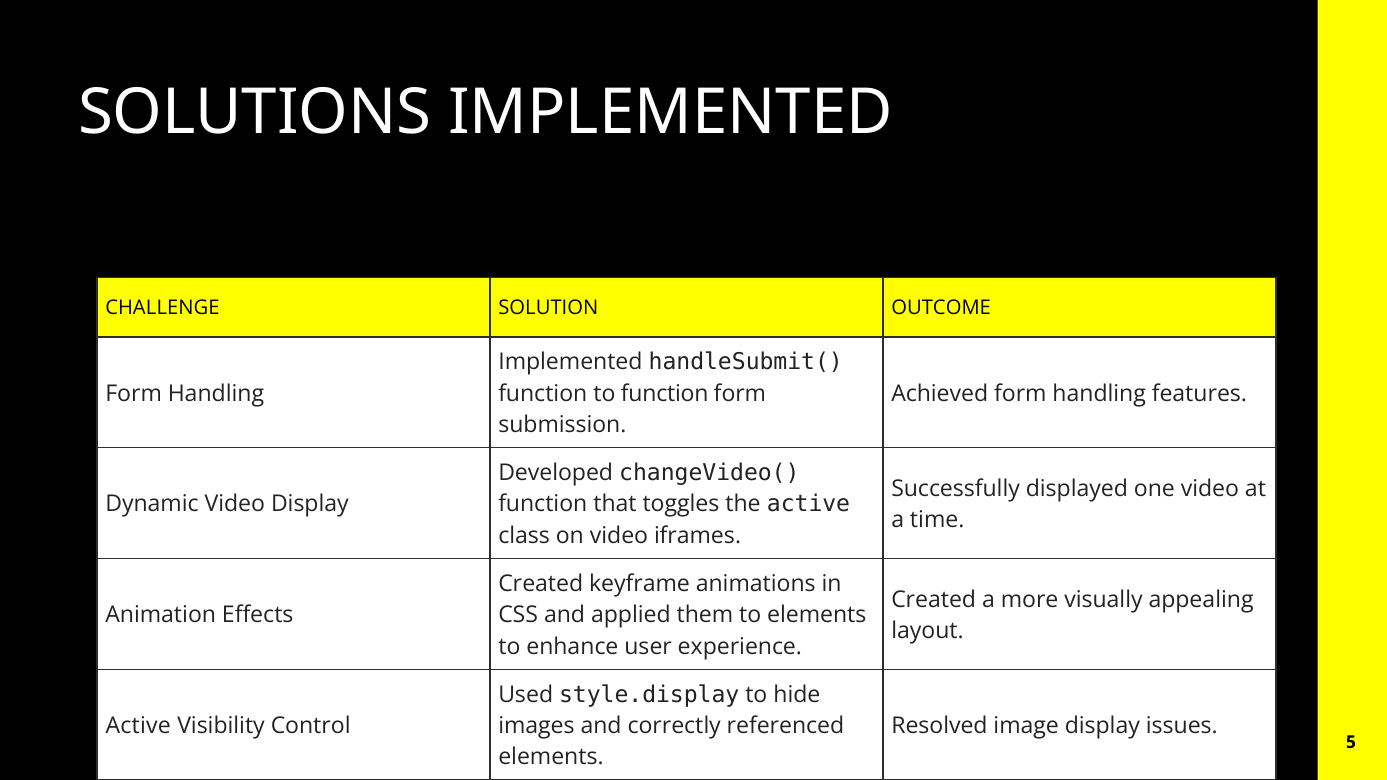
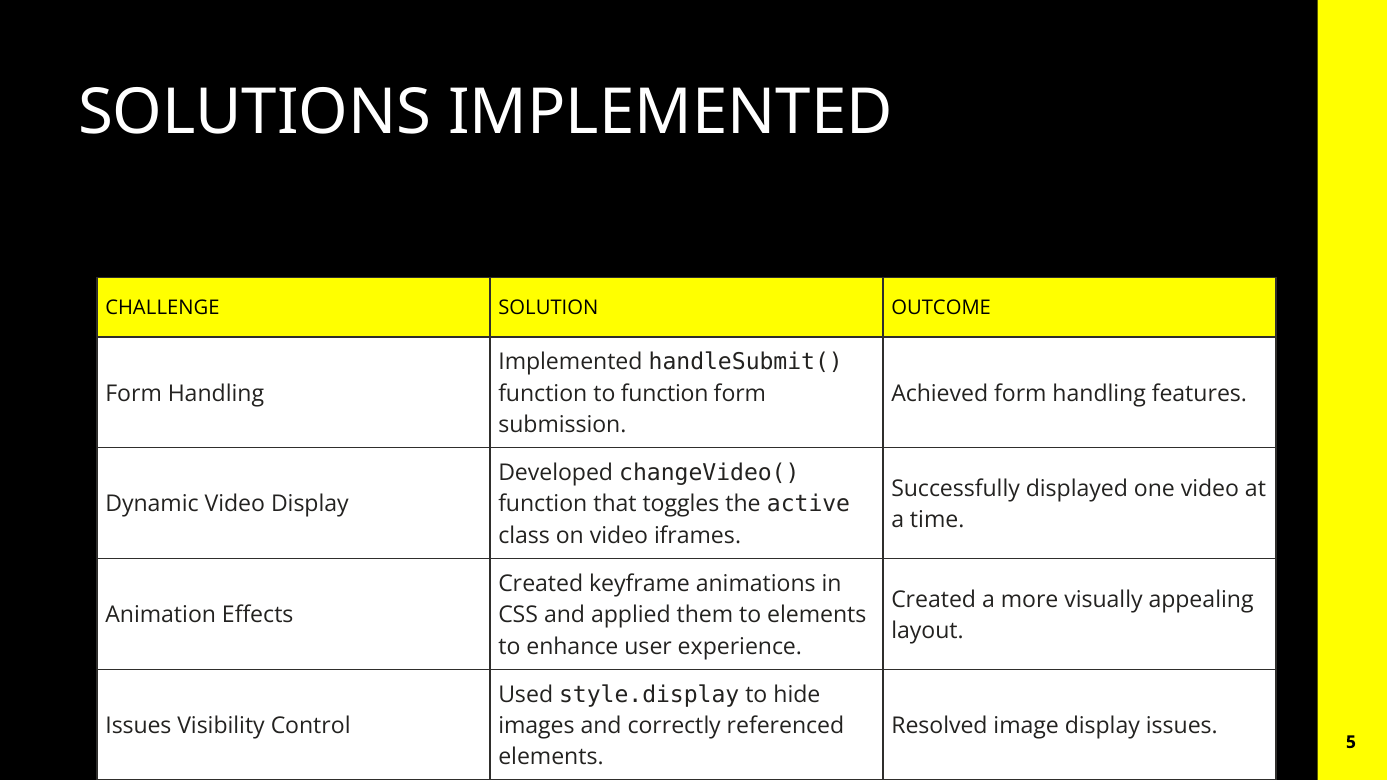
Active at (138, 726): Active -> Issues
